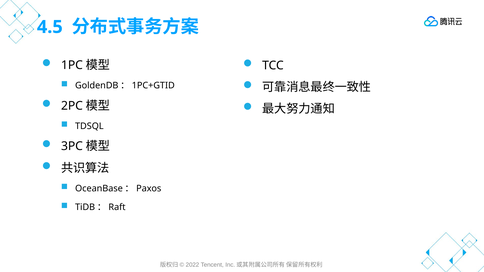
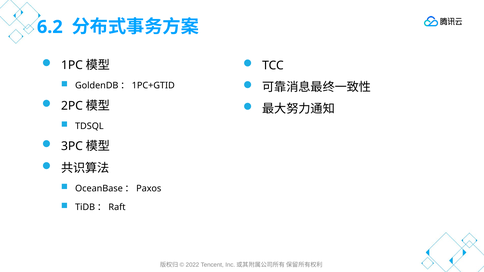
4.5: 4.5 -> 6.2
